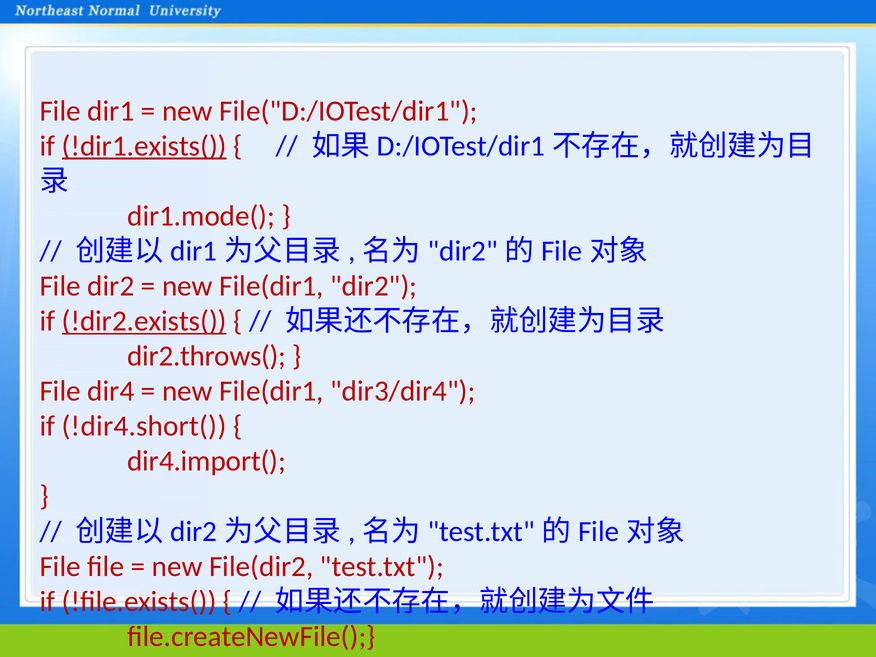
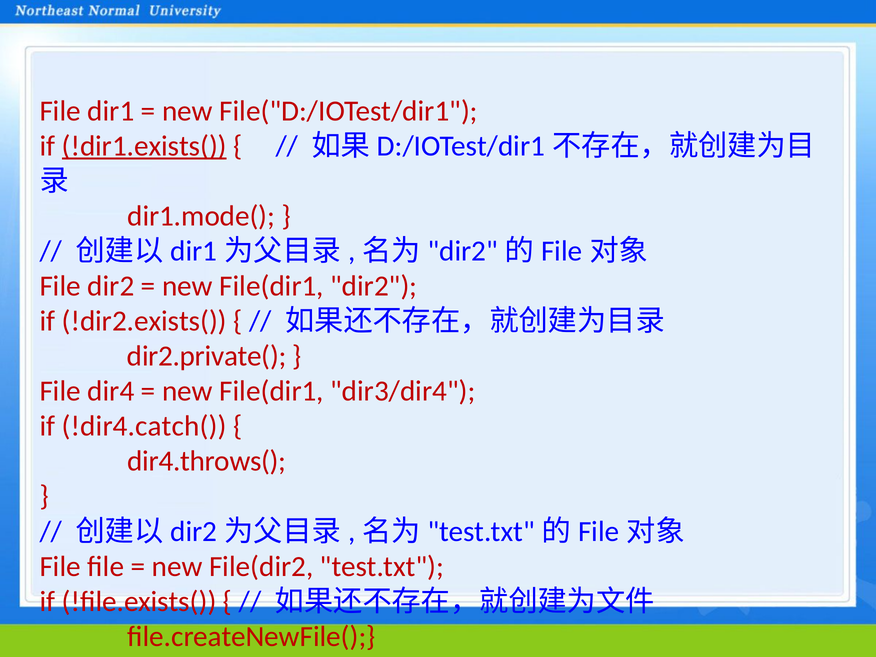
!dir2.exists( underline: present -> none
dir2.throws(: dir2.throws( -> dir2.private(
!dir4.short(: !dir4.short( -> !dir4.catch(
dir4.import(: dir4.import( -> dir4.throws(
